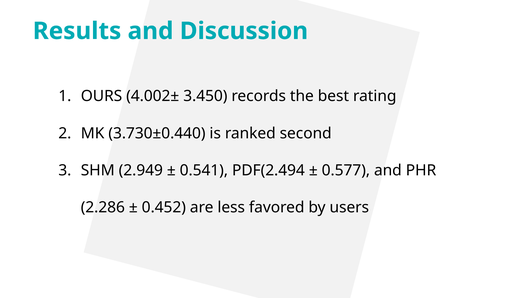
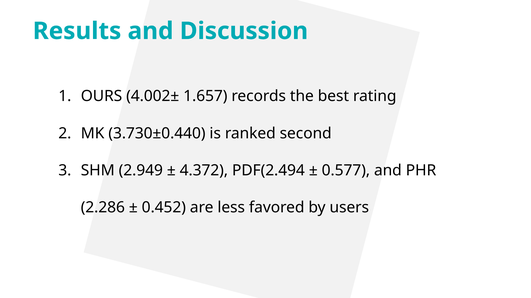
3.450: 3.450 -> 1.657
0.541: 0.541 -> 4.372
